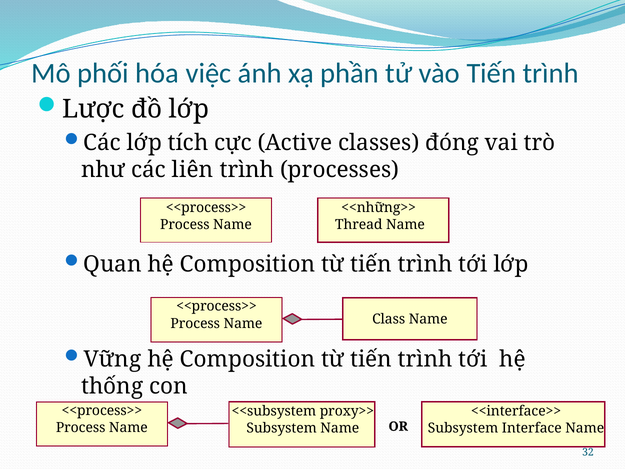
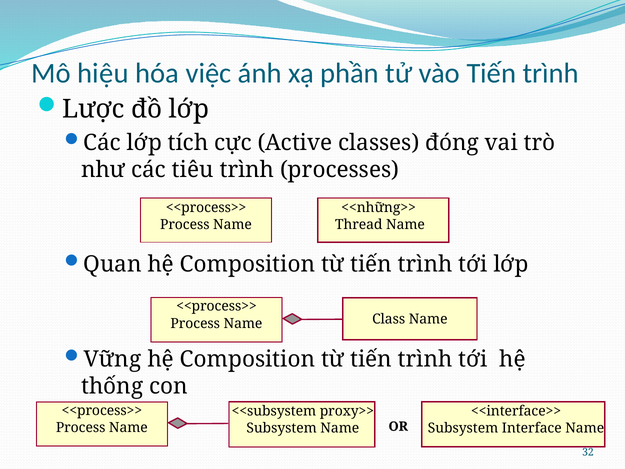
phối: phối -> hiệu
liên: liên -> tiêu
